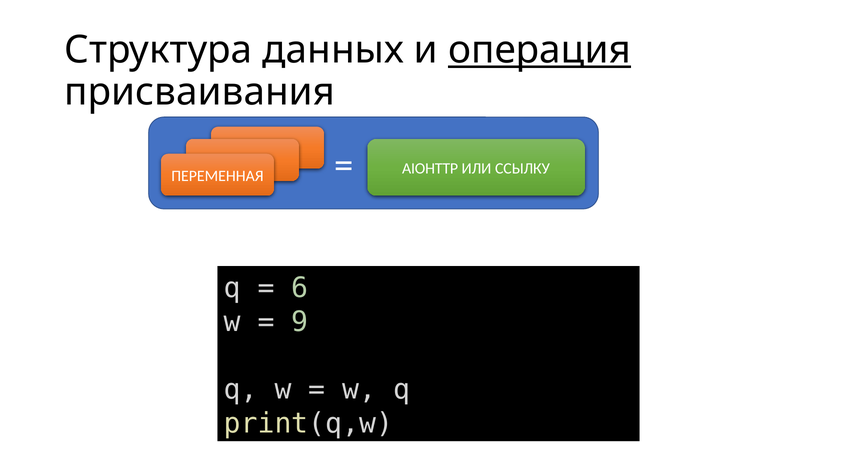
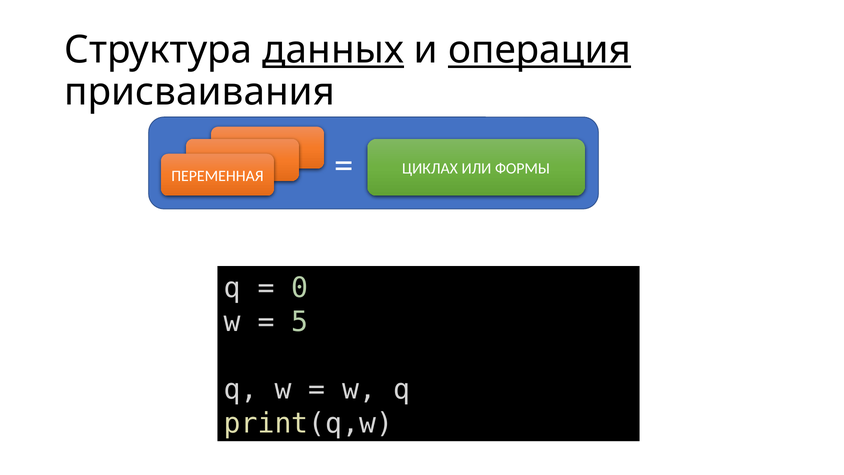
данных underline: none -> present
AIOHTTP: AIOHTTP -> ЦИКЛАХ
ССЫЛКУ: ССЫЛКУ -> ФОРМЫ
6: 6 -> 0
9: 9 -> 5
